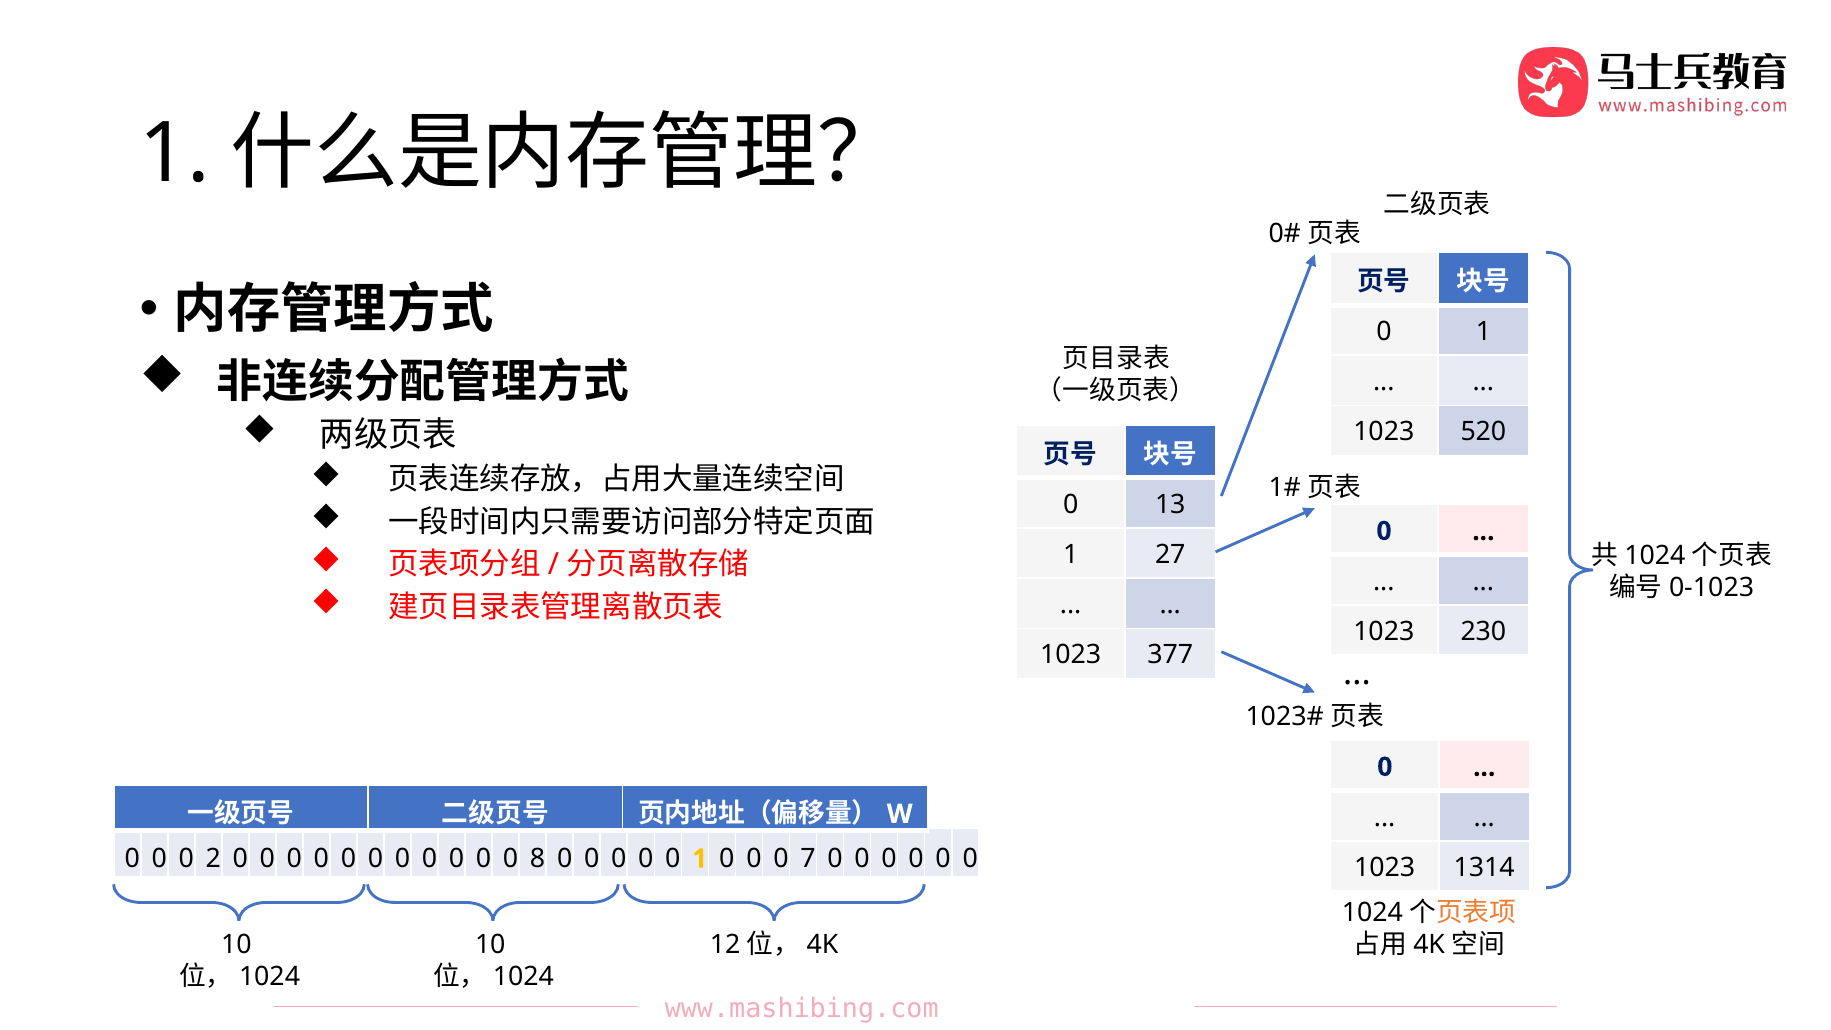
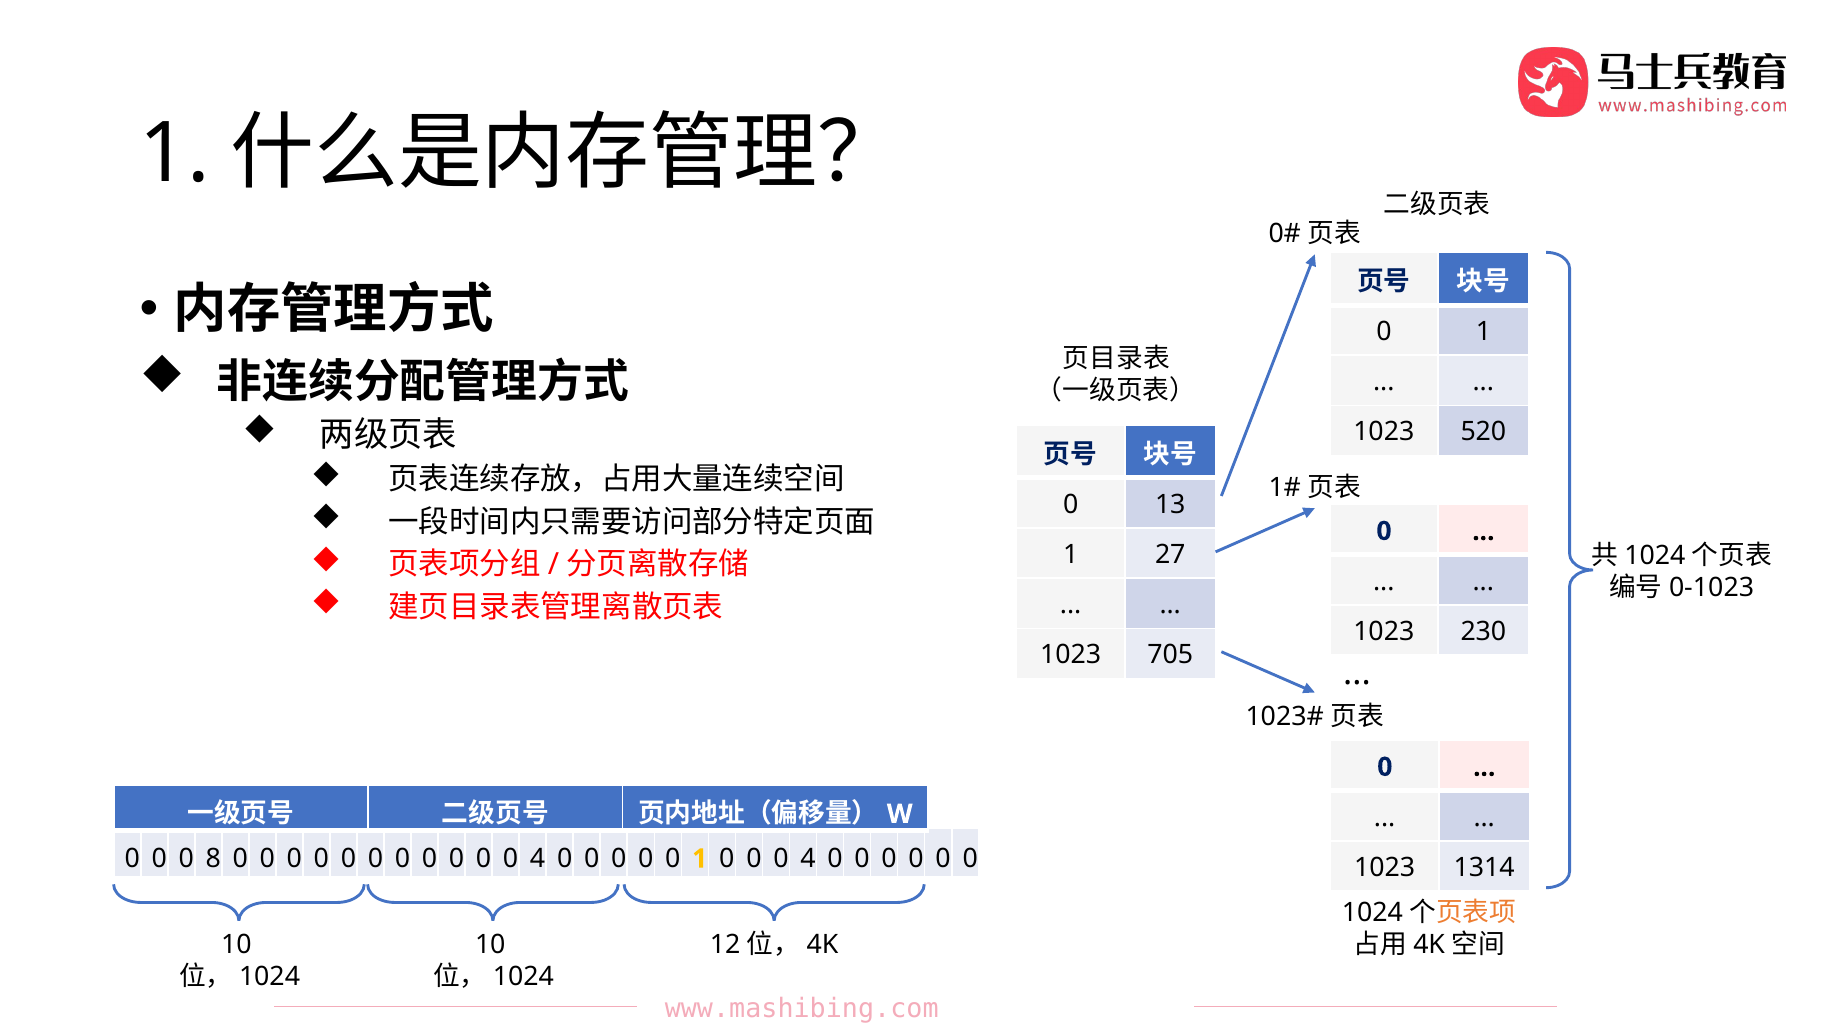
377: 377 -> 705
2: 2 -> 8
8 at (538, 859): 8 -> 4
7 at (808, 859): 7 -> 4
